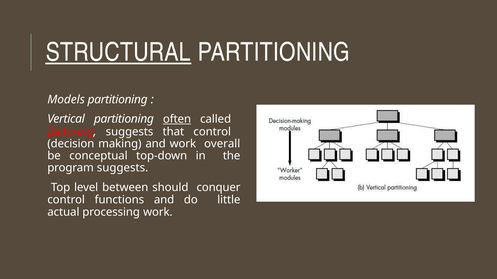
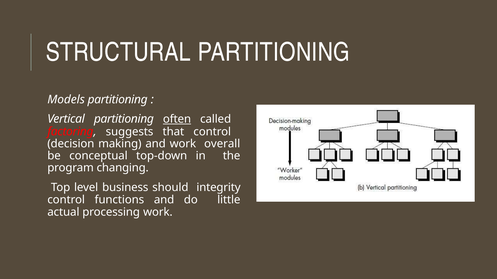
STRUCTURAL underline: present -> none
program suggests: suggests -> changing
between: between -> business
conquer: conquer -> integrity
